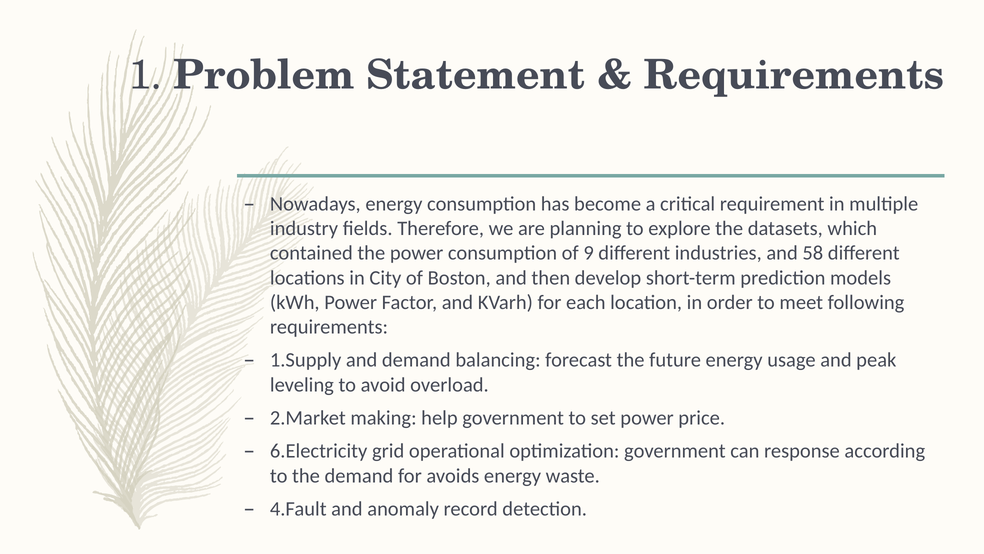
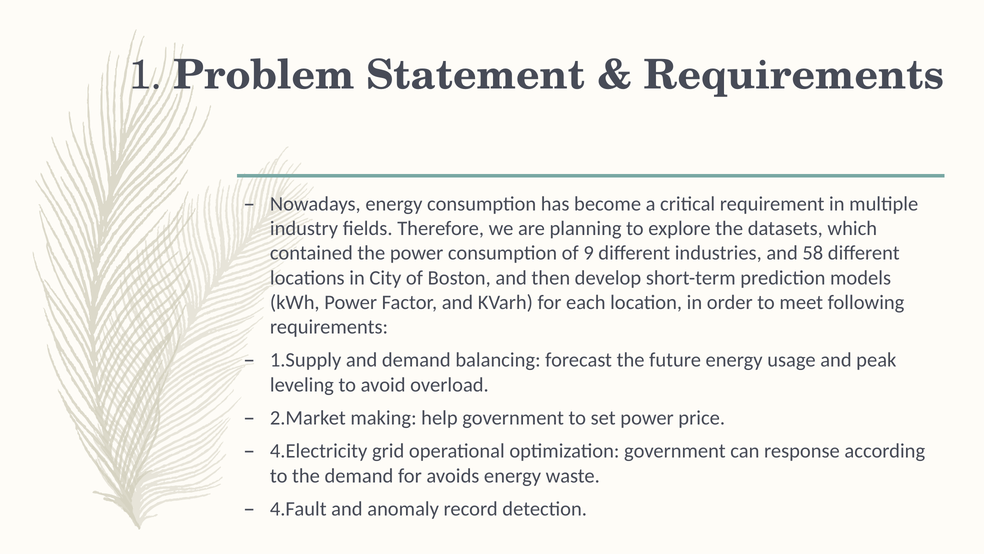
6.Electricity: 6.Electricity -> 4.Electricity
